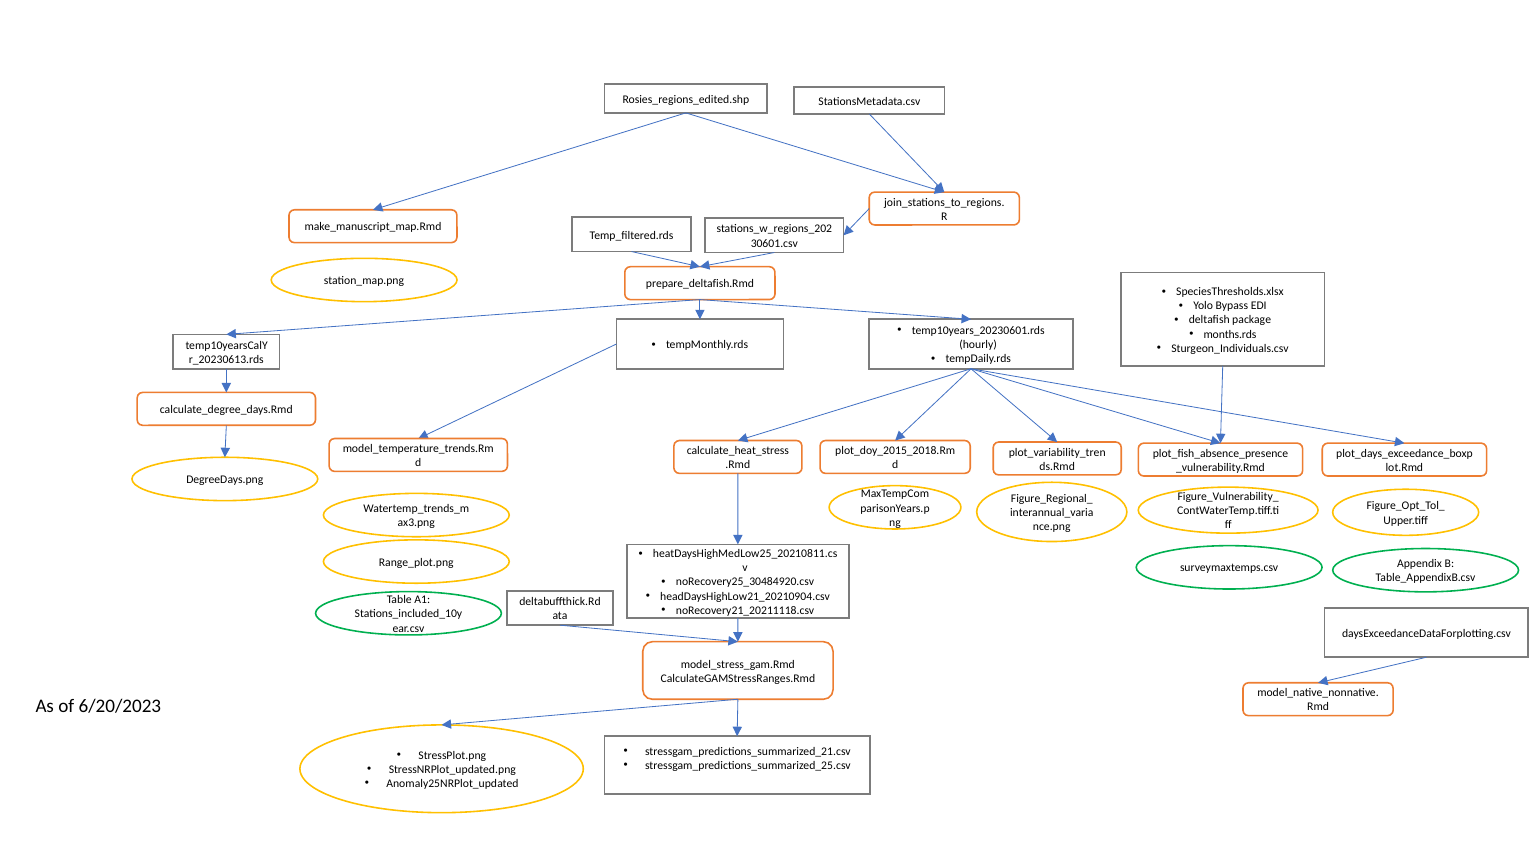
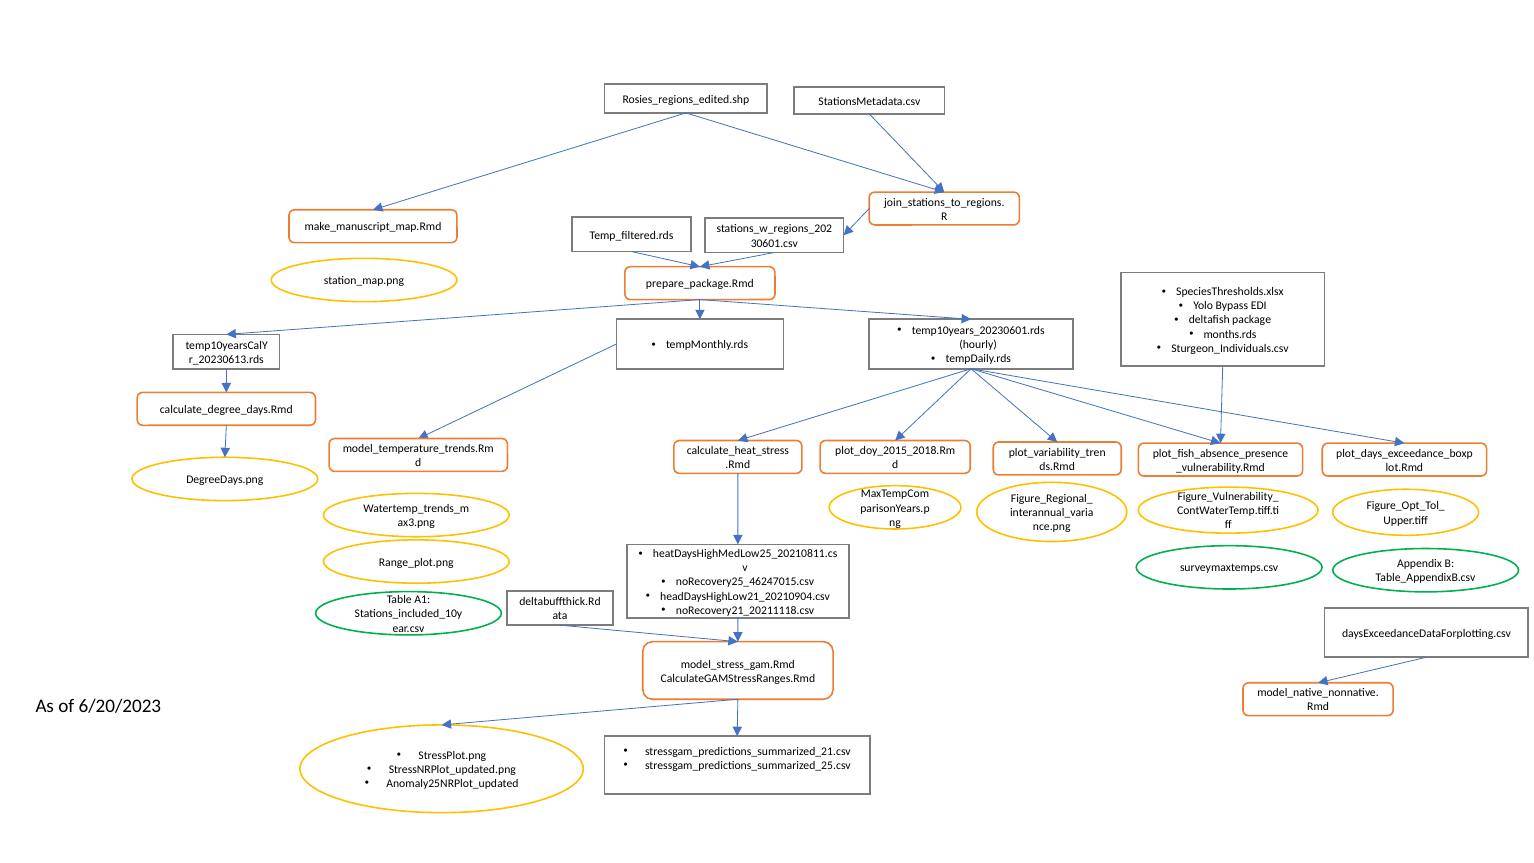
prepare_deltafish.Rmd: prepare_deltafish.Rmd -> prepare_package.Rmd
noRecovery25_30484920.csv: noRecovery25_30484920.csv -> noRecovery25_46247015.csv
